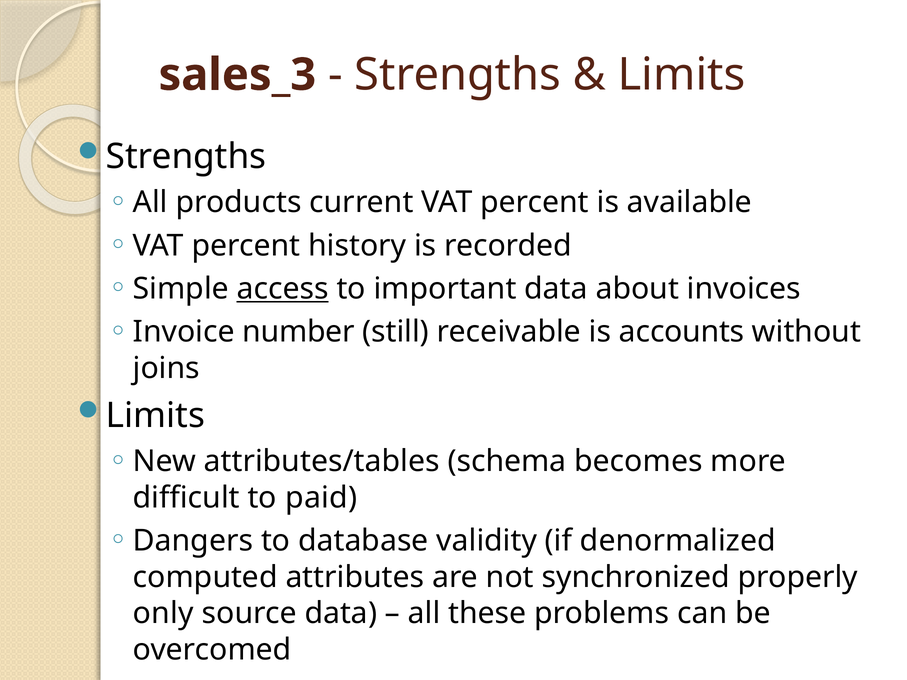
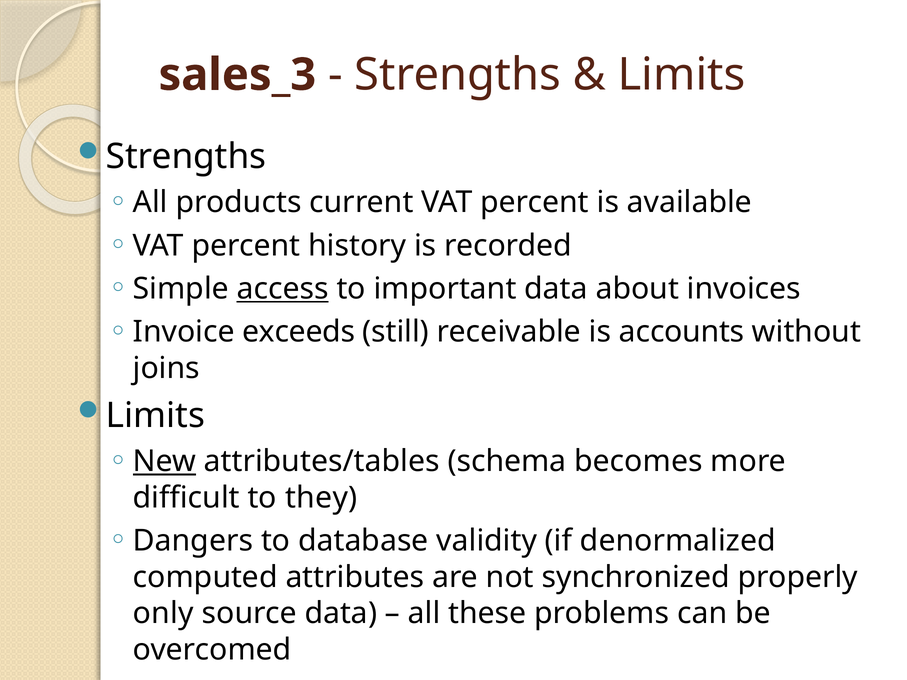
number: number -> exceeds
New underline: none -> present
paid: paid -> they
